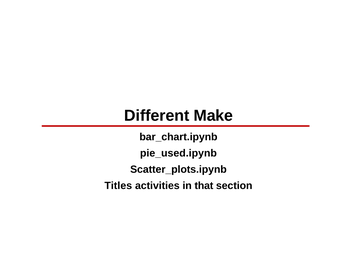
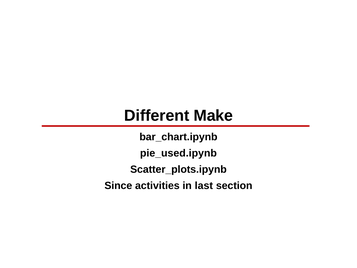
Titles: Titles -> Since
that: that -> last
